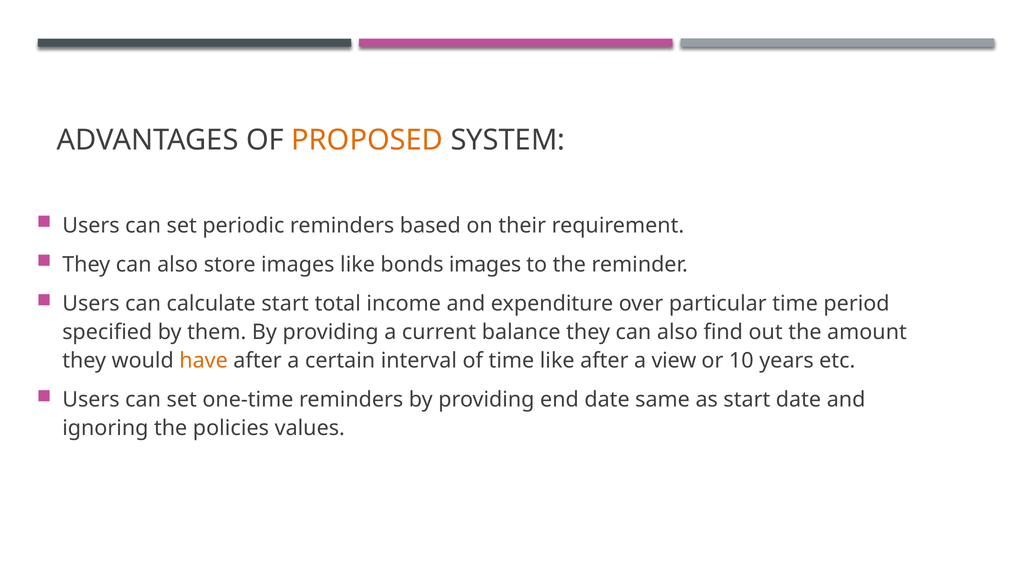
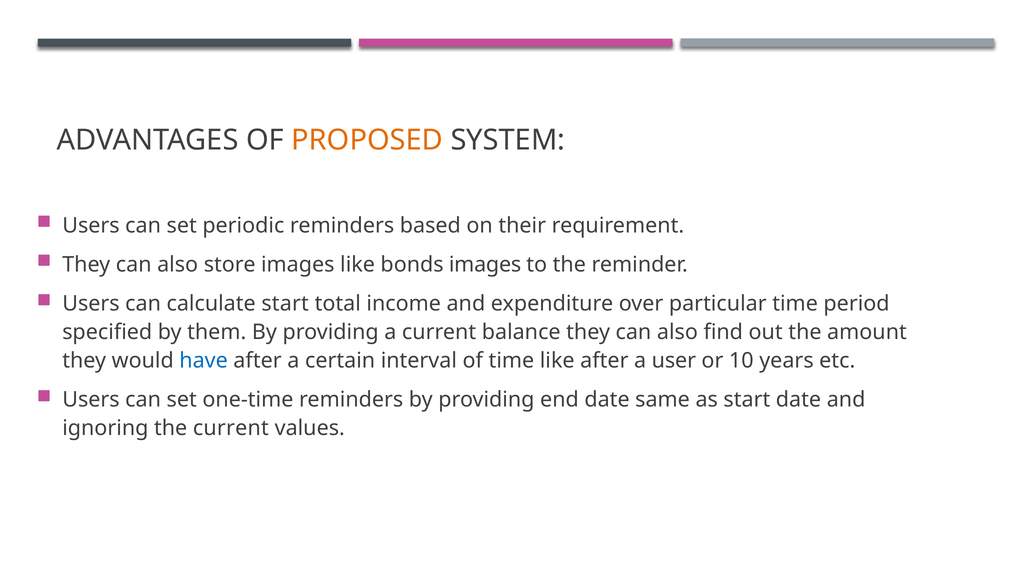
have colour: orange -> blue
view: view -> user
the policies: policies -> current
